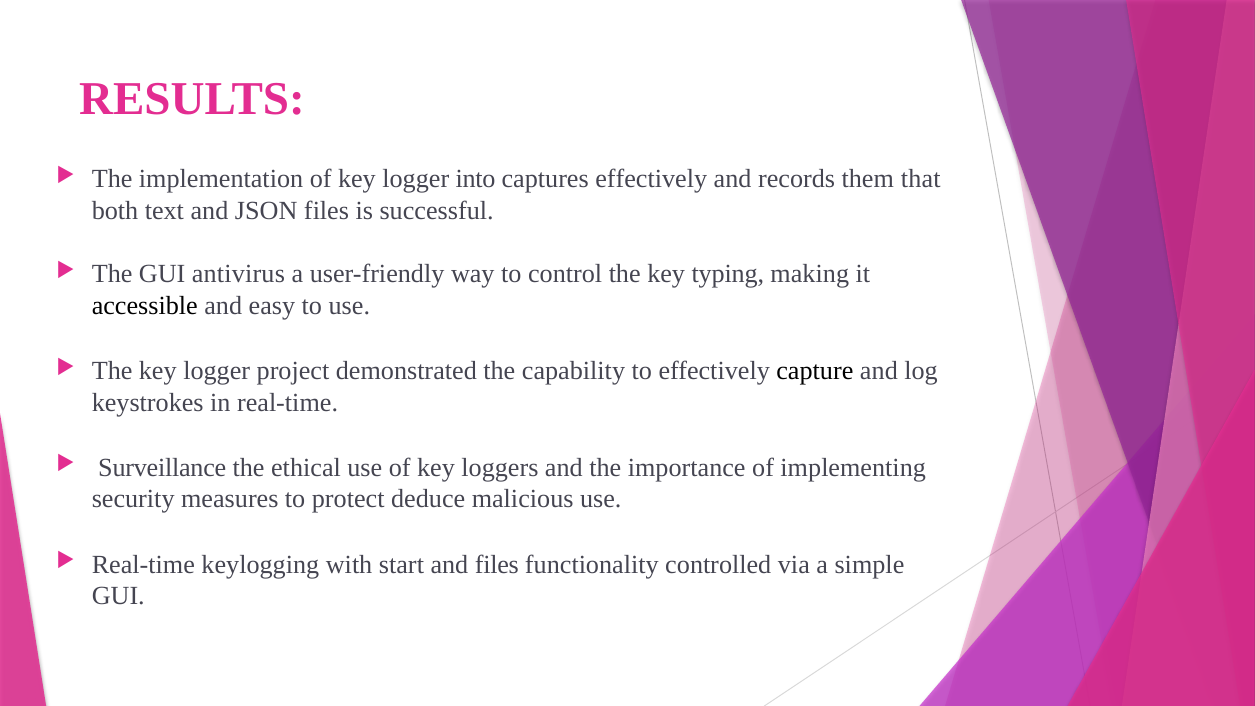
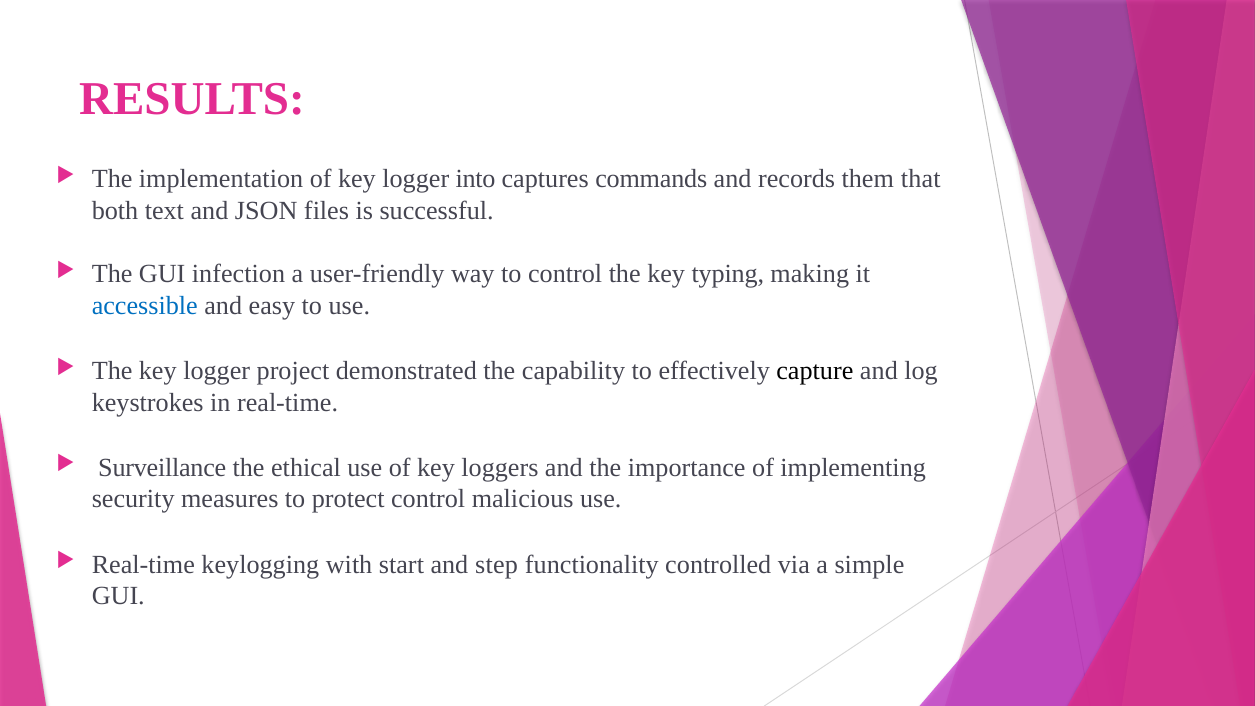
captures effectively: effectively -> commands
antivirus: antivirus -> infection
accessible colour: black -> blue
protect deduce: deduce -> control
and files: files -> step
